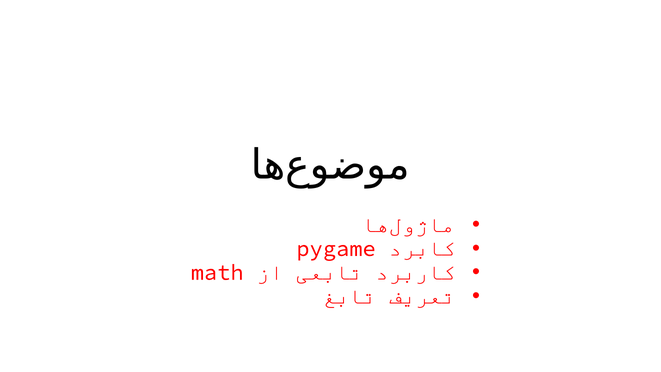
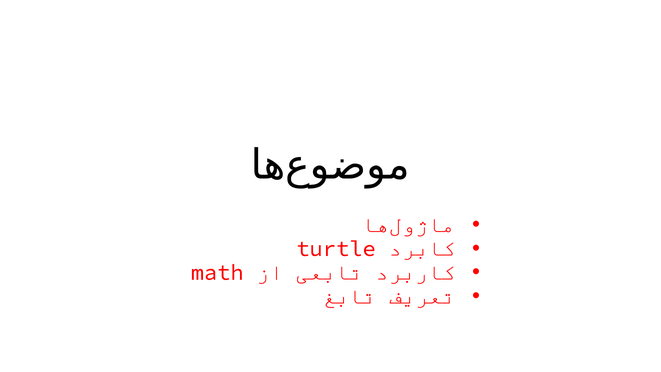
pygame: pygame -> turtle
